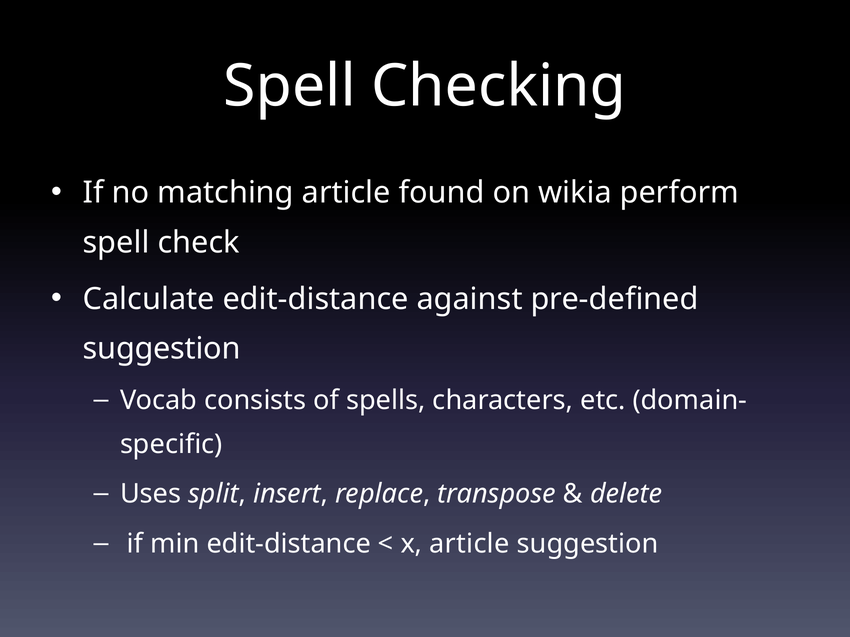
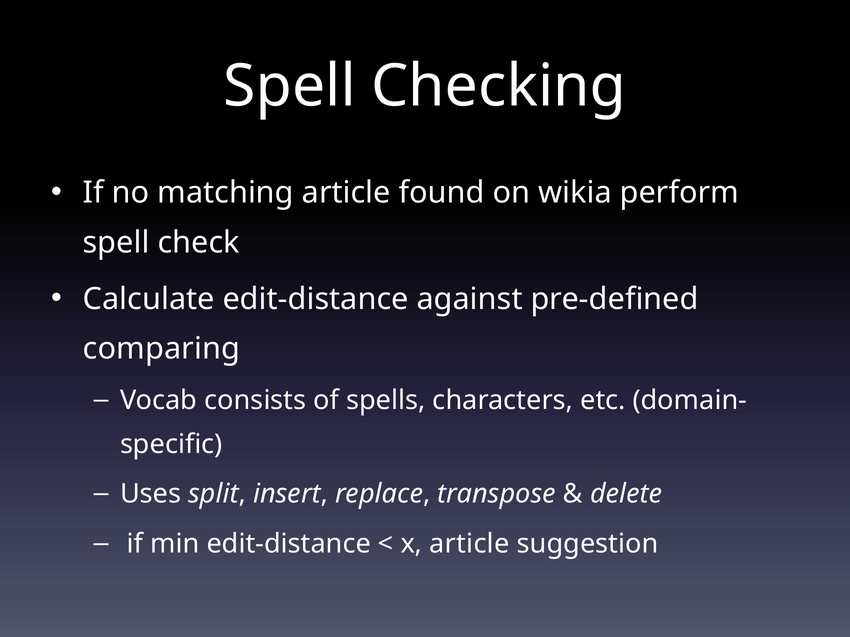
suggestion at (162, 349): suggestion -> comparing
